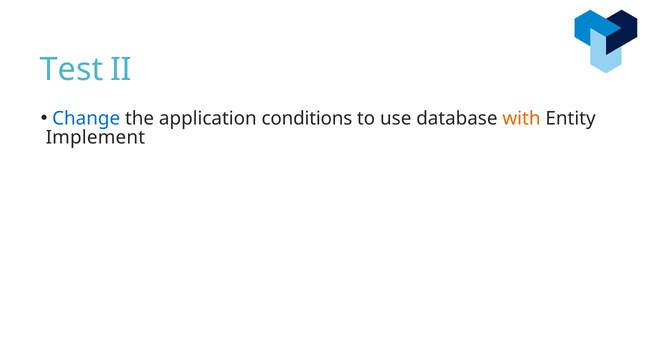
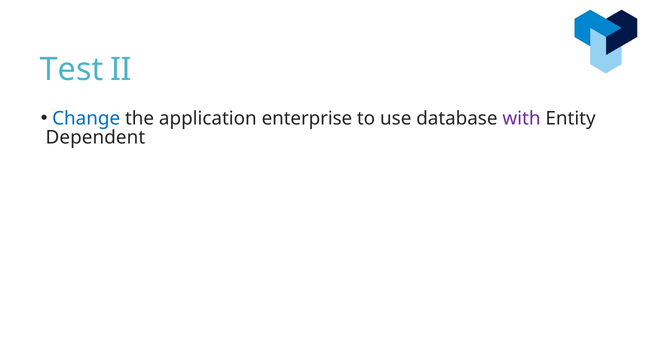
conditions: conditions -> enterprise
with colour: orange -> purple
Implement: Implement -> Dependent
